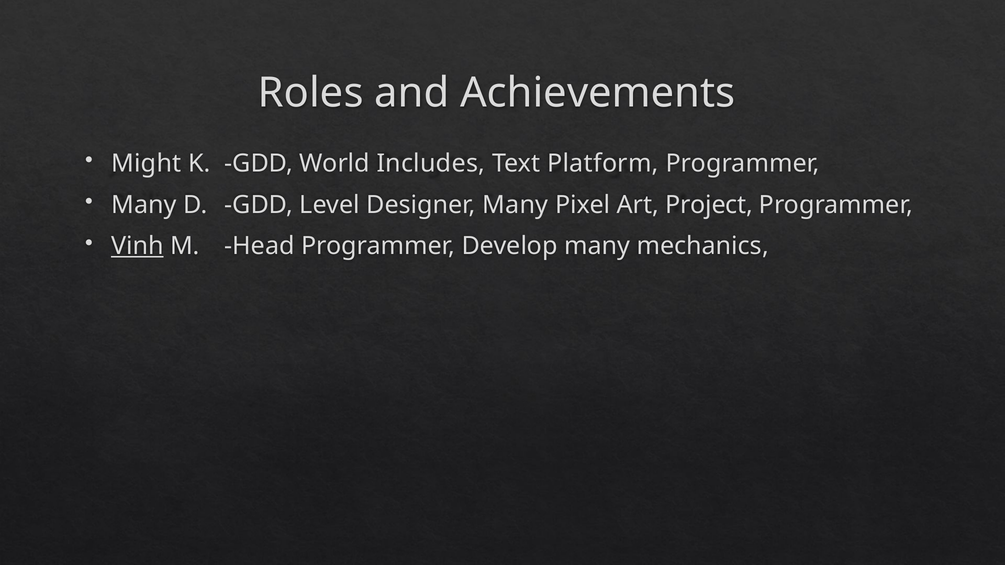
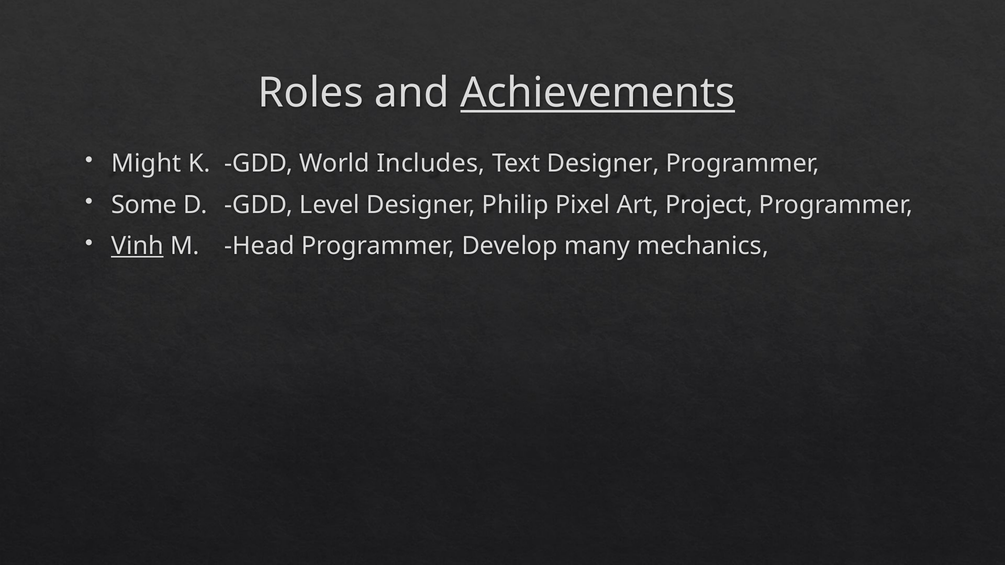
Achievements underline: none -> present
Text Platform: Platform -> Designer
Many at (144, 205): Many -> Some
Designer Many: Many -> Philip
